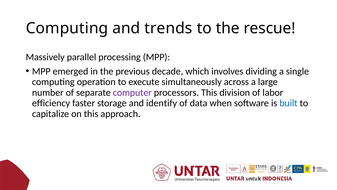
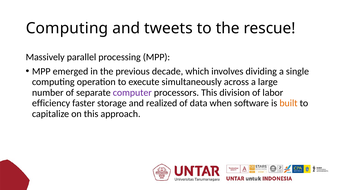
trends: trends -> tweets
identify: identify -> realized
built colour: blue -> orange
